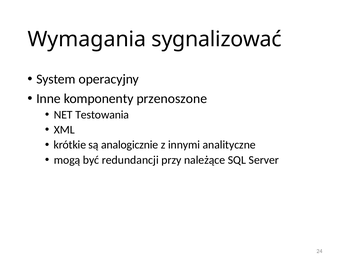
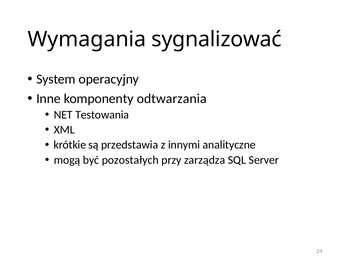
przenoszone: przenoszone -> odtwarzania
analogicznie: analogicznie -> przedstawia
redundancji: redundancji -> pozostałych
należące: należące -> zarządza
